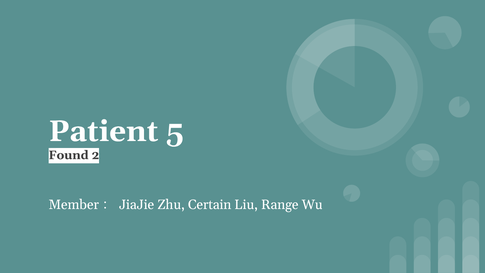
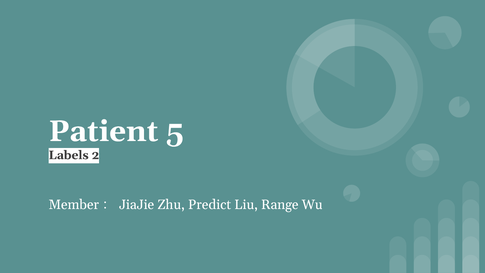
Found: Found -> Labels
Certain: Certain -> Predict
